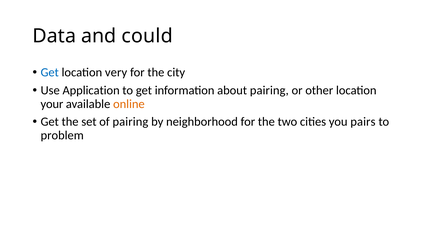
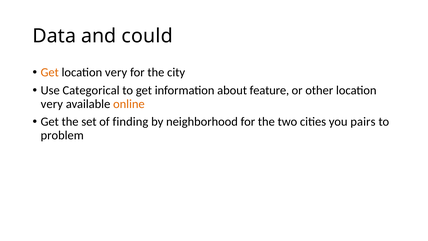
Get at (50, 72) colour: blue -> orange
Application: Application -> Categorical
about pairing: pairing -> feature
your at (52, 104): your -> very
of pairing: pairing -> finding
